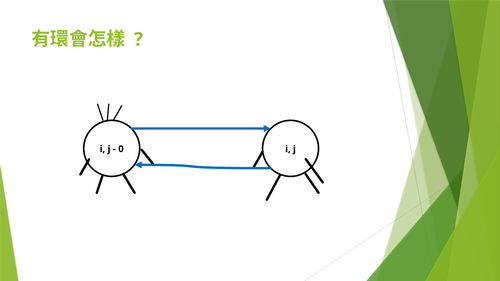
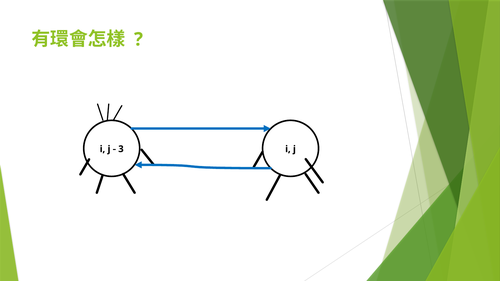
0: 0 -> 3
